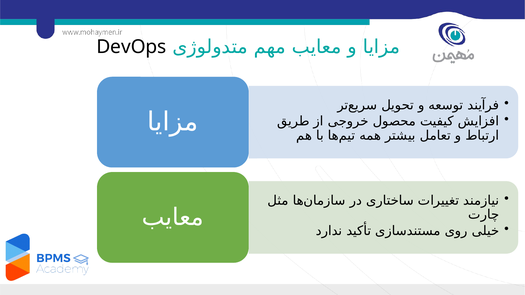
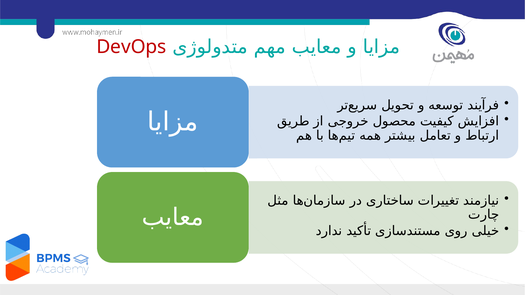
DevOps colour: black -> red
